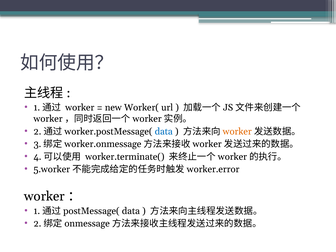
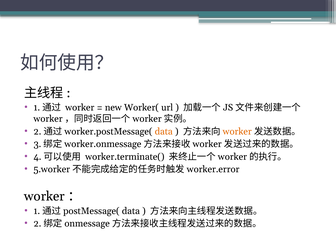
data at (164, 131) colour: blue -> orange
